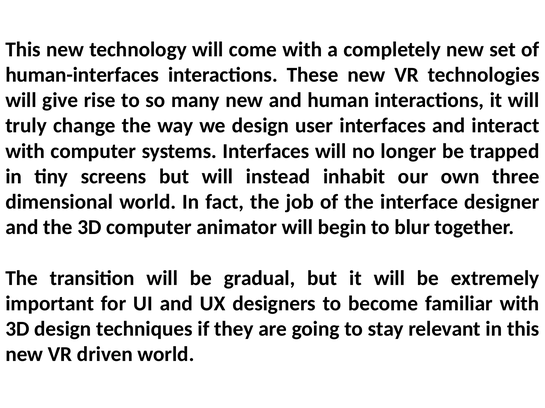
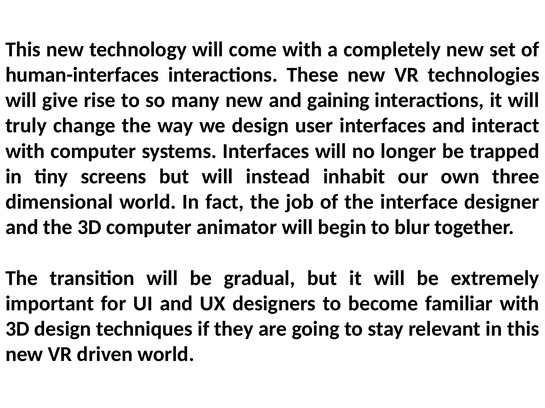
human: human -> gaining
